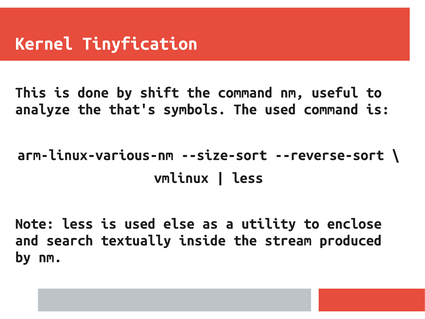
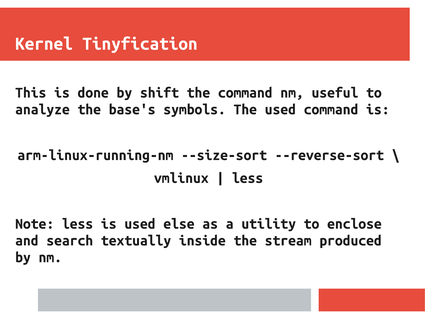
that's: that's -> base's
arm-linux-various-nm: arm-linux-various-nm -> arm-linux-running-nm
